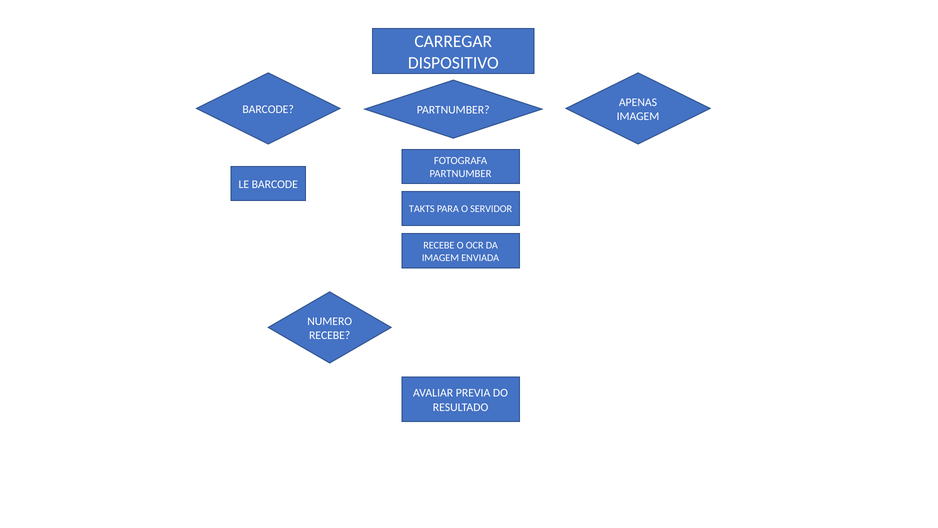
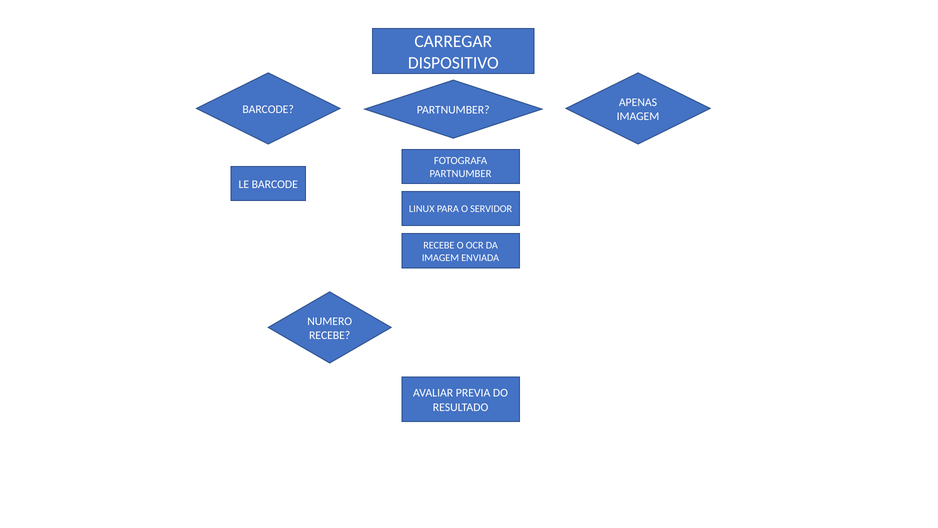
TAKTS: TAKTS -> LINUX
